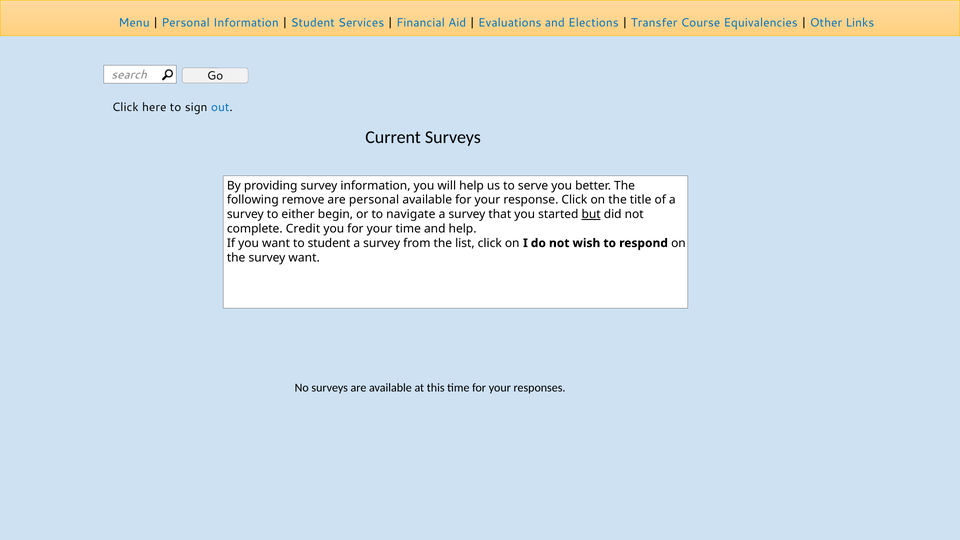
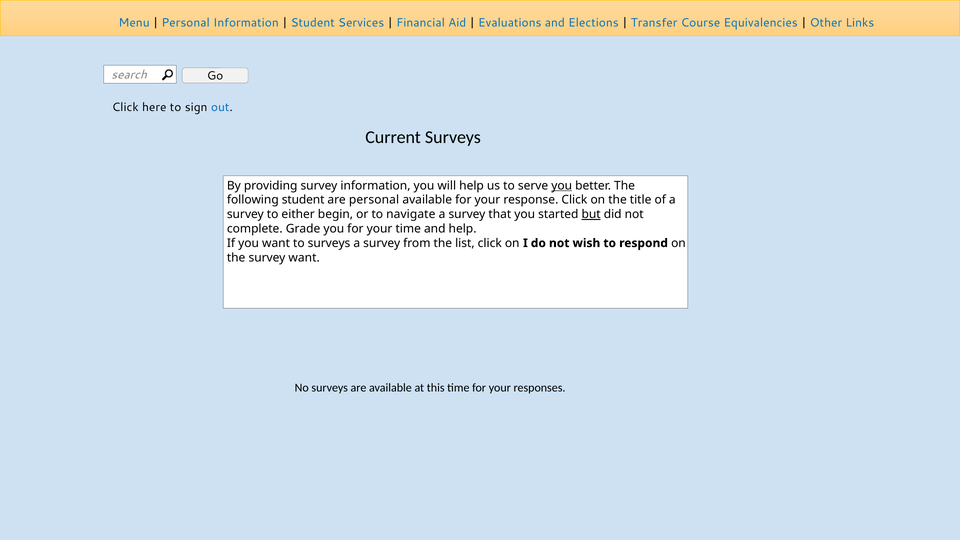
you at (562, 186) underline: none -> present
following remove: remove -> student
Credit: Credit -> Grade
to student: student -> surveys
